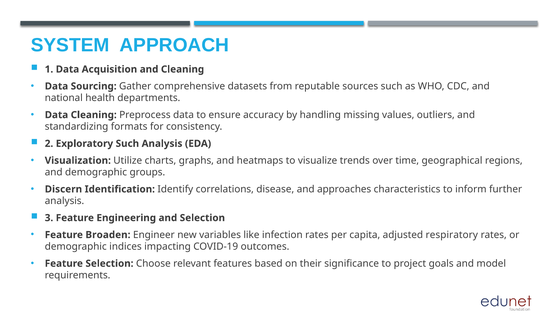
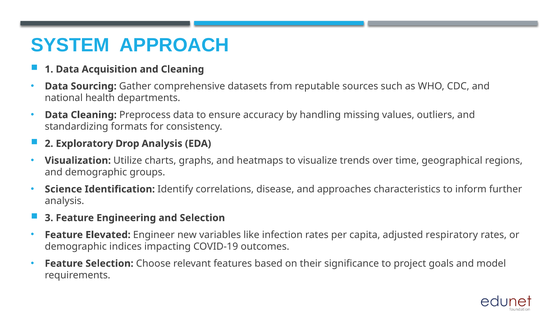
Exploratory Such: Such -> Drop
Discern: Discern -> Science
Broaden: Broaden -> Elevated
